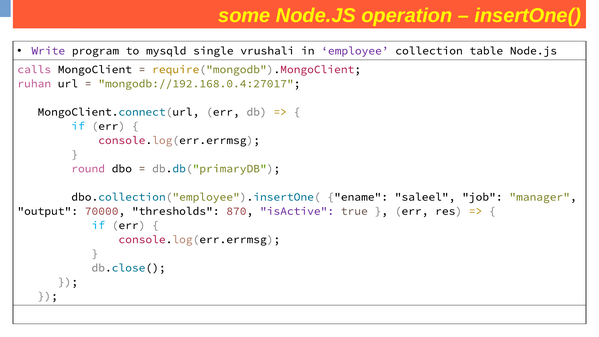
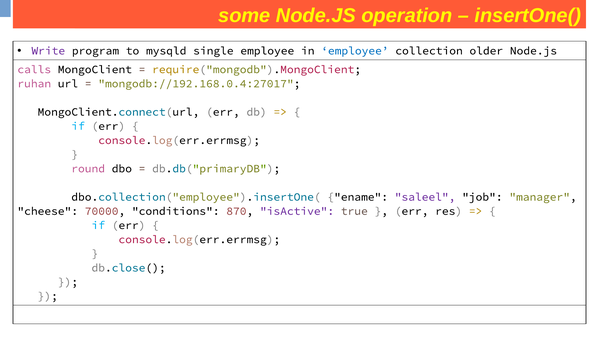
single vrushali: vrushali -> employee
employee at (355, 51) colour: purple -> blue
table: table -> older
saleel colour: black -> purple
output: output -> cheese
thresholds: thresholds -> conditions
